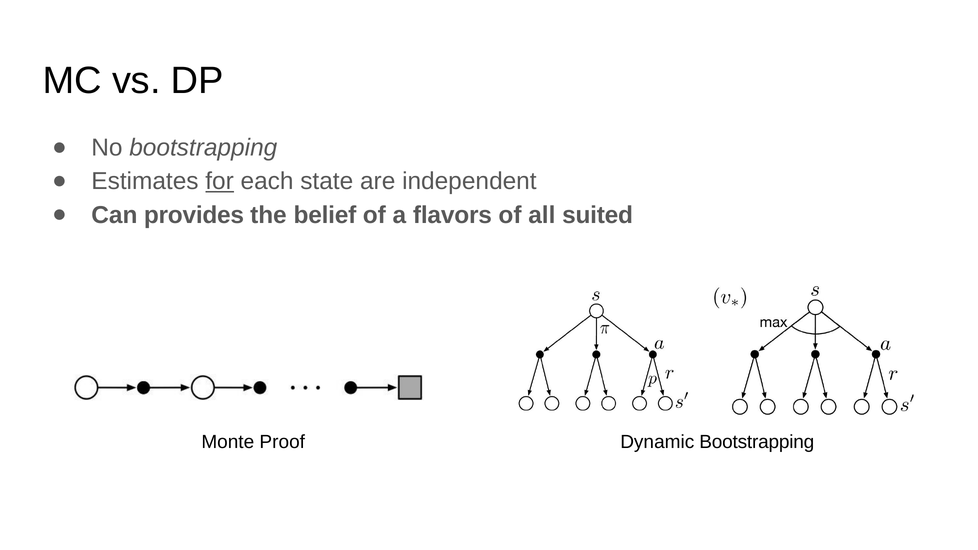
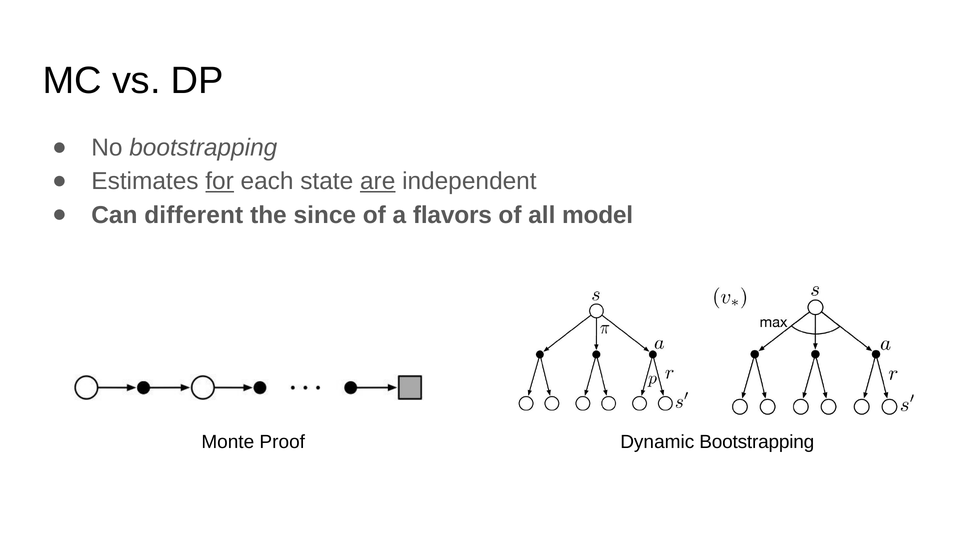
are underline: none -> present
provides: provides -> different
belief: belief -> since
suited: suited -> model
